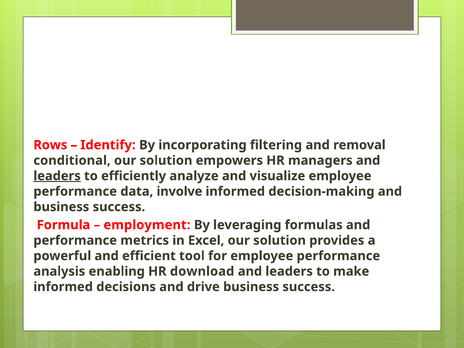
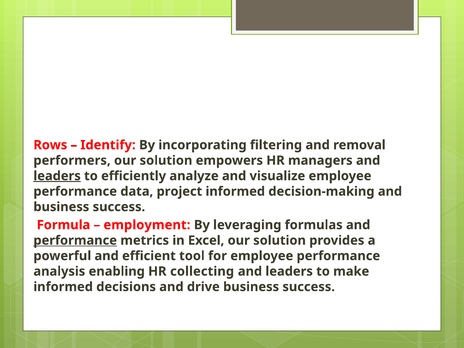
conditional: conditional -> performers
involve: involve -> project
performance at (75, 240) underline: none -> present
download: download -> collecting
